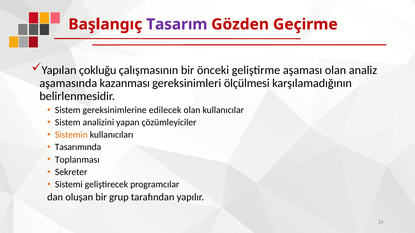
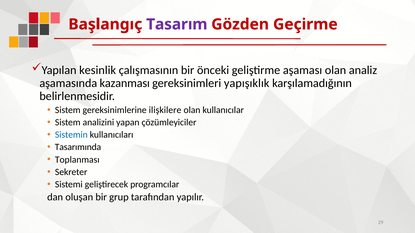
çokluğu: çokluğu -> kesinlik
ölçülmesi: ölçülmesi -> yapışıklık
edilecek: edilecek -> ilişkilere
Sistemin colour: orange -> blue
